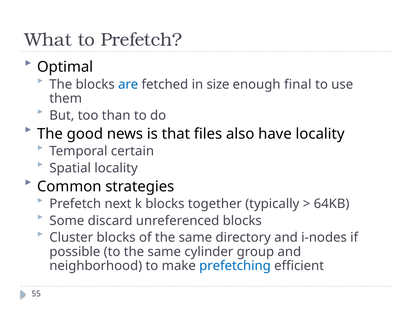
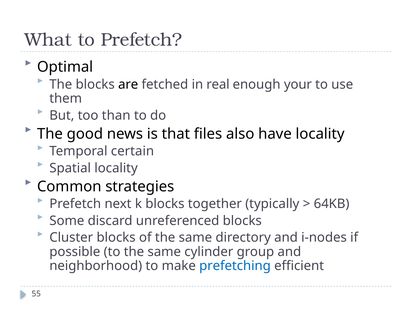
are colour: blue -> black
size: size -> real
final: final -> your
